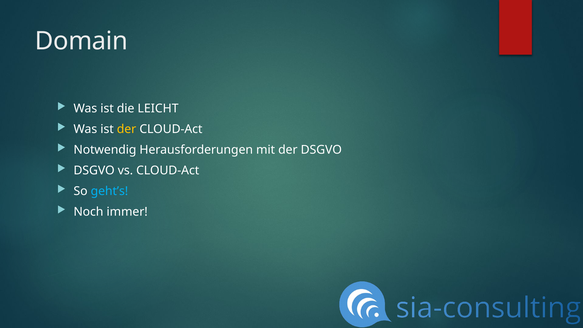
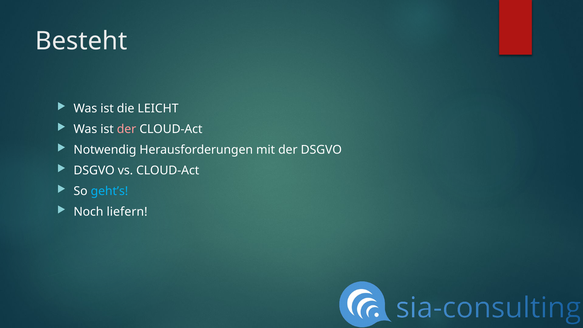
Domain: Domain -> Besteht
der at (127, 129) colour: yellow -> pink
immer: immer -> liefern
